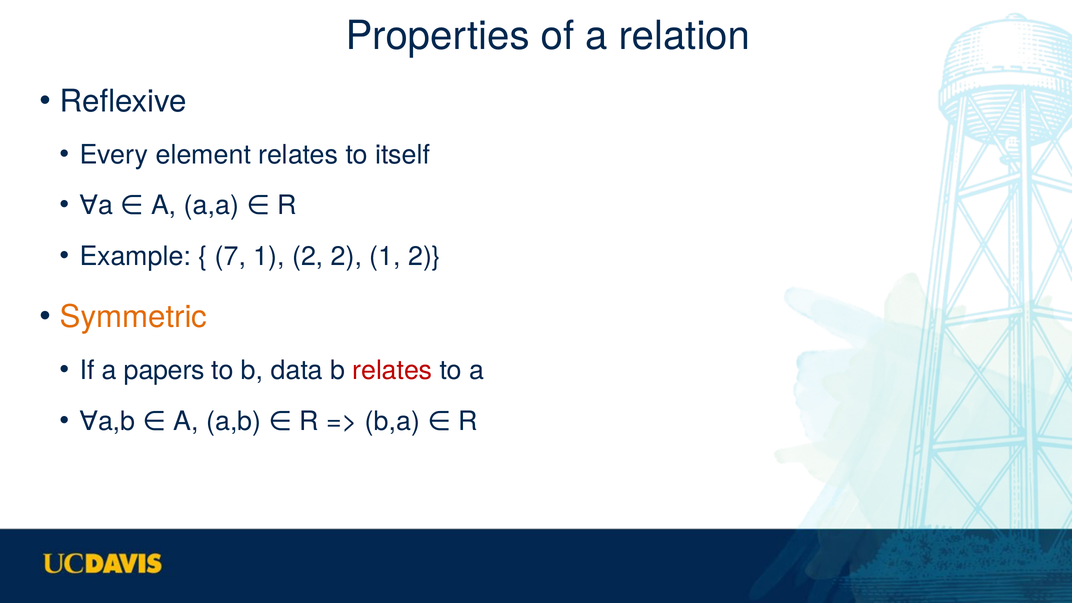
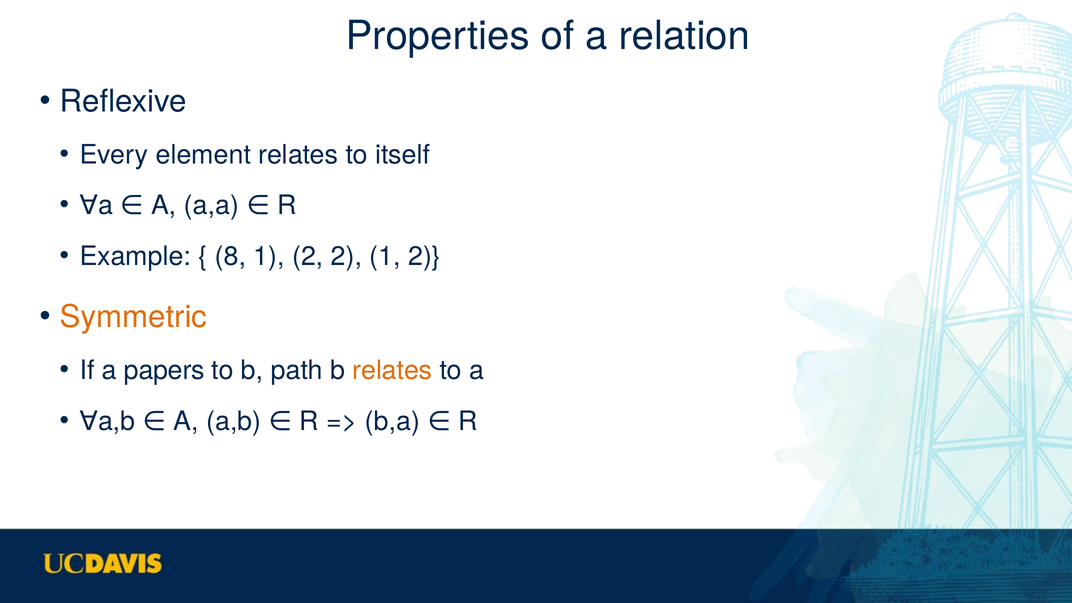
7: 7 -> 8
data: data -> path
relates at (392, 370) colour: red -> orange
